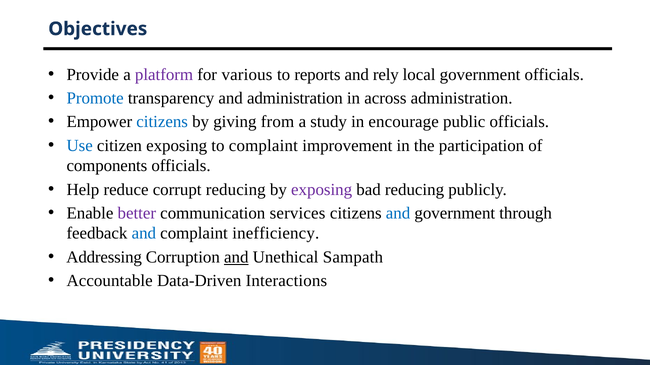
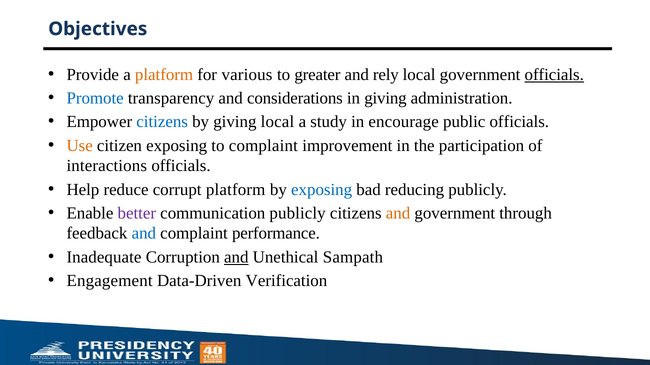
platform at (164, 75) colour: purple -> orange
reports: reports -> greater
officials at (554, 75) underline: none -> present
and administration: administration -> considerations
in across: across -> giving
giving from: from -> local
Use colour: blue -> orange
components: components -> interactions
corrupt reducing: reducing -> platform
exposing at (322, 190) colour: purple -> blue
communication services: services -> publicly
and at (398, 213) colour: blue -> orange
inefficiency: inefficiency -> performance
Addressing: Addressing -> Inadequate
Accountable: Accountable -> Engagement
Interactions: Interactions -> Verification
